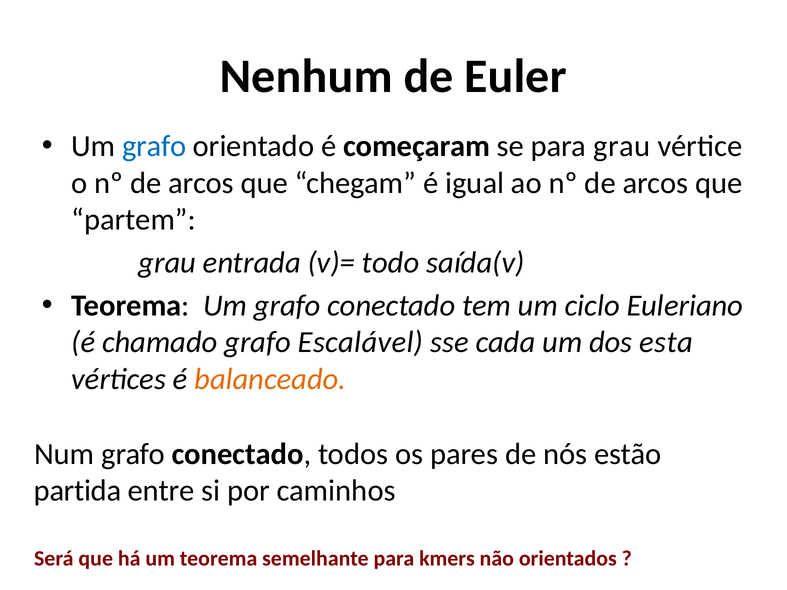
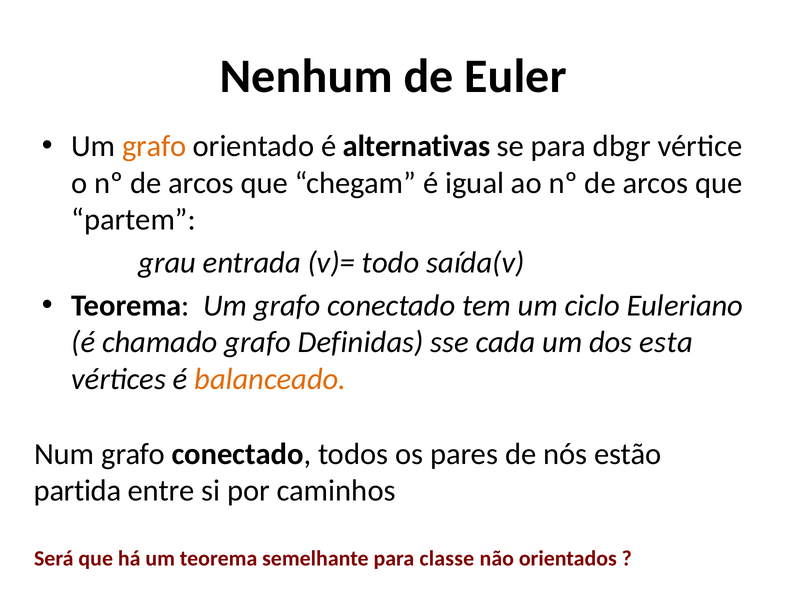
grafo at (154, 146) colour: blue -> orange
começaram: começaram -> alternativas
para grau: grau -> dbgr
Escalável: Escalável -> Definidas
kmers: kmers -> classe
